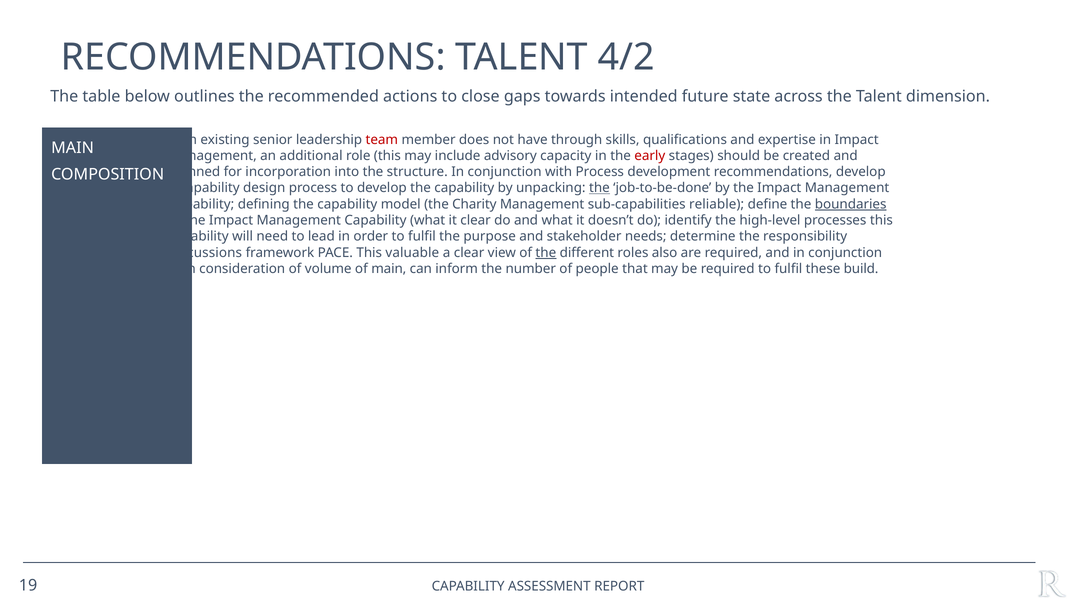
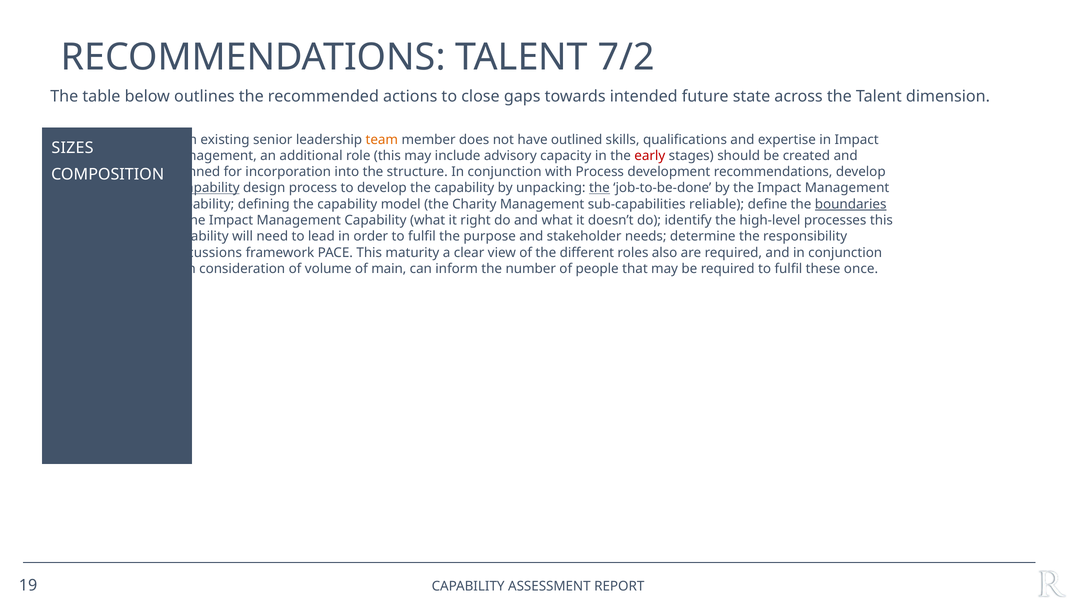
4/2: 4/2 -> 7/2
team colour: red -> orange
through: through -> outlined
MAIN at (73, 148): MAIN -> SIZES
capability at (210, 188) underline: none -> present
it clear: clear -> right
valuable: valuable -> maturity
the at (546, 253) underline: present -> none
build: build -> once
